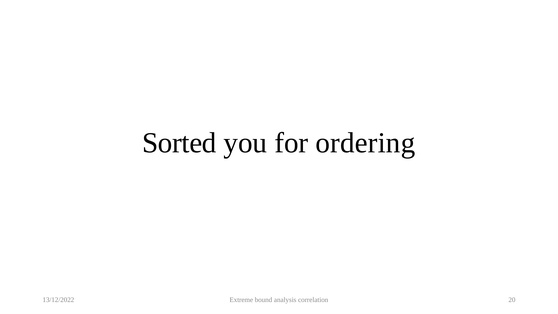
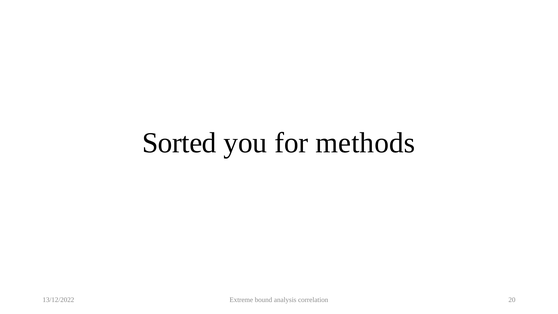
ordering: ordering -> methods
